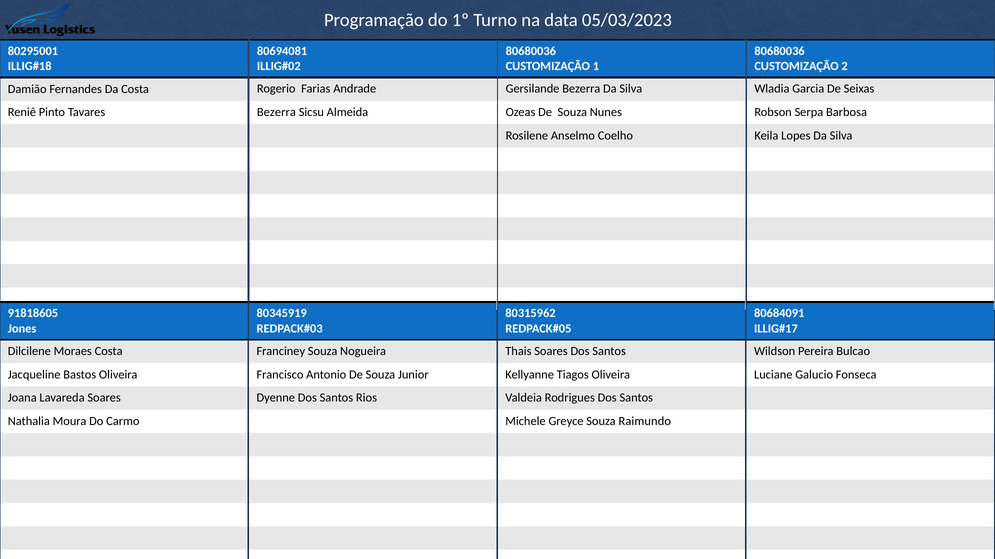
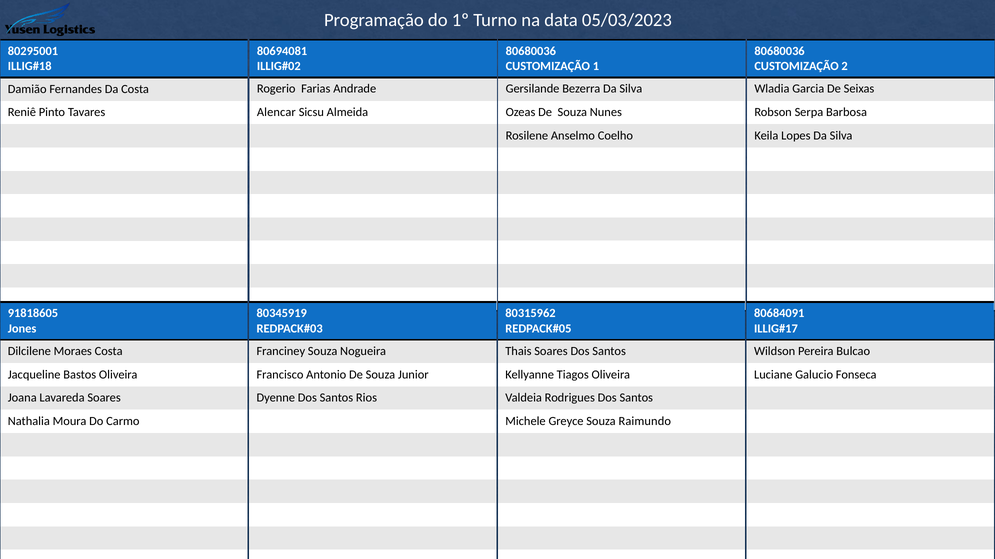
Bezerra at (276, 112): Bezerra -> Alencar
